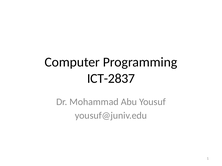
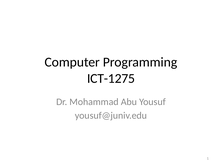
ICT-2837: ICT-2837 -> ICT-1275
